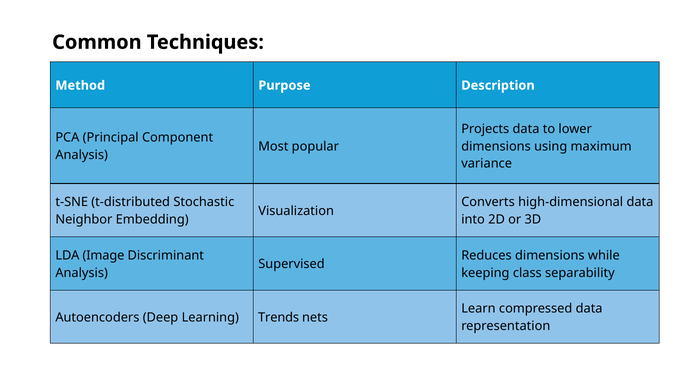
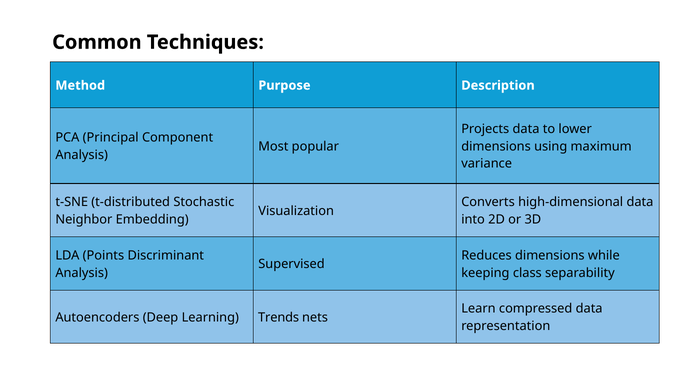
Image: Image -> Points
